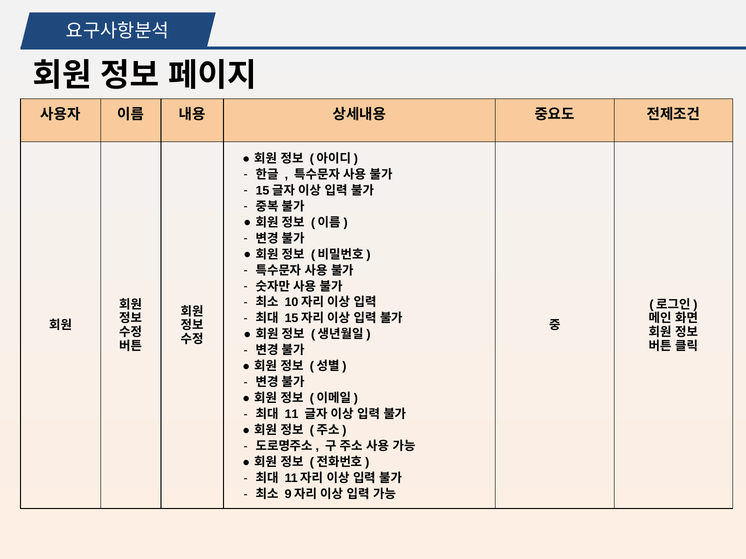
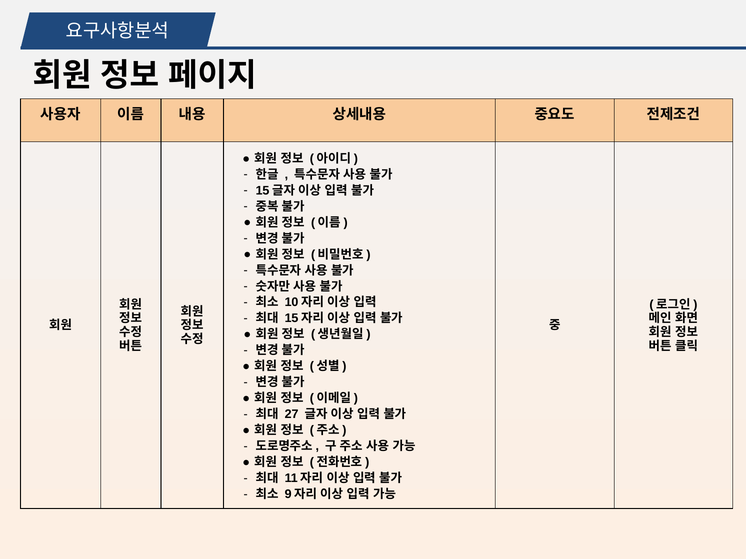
11 at (292, 415): 11 -> 27
